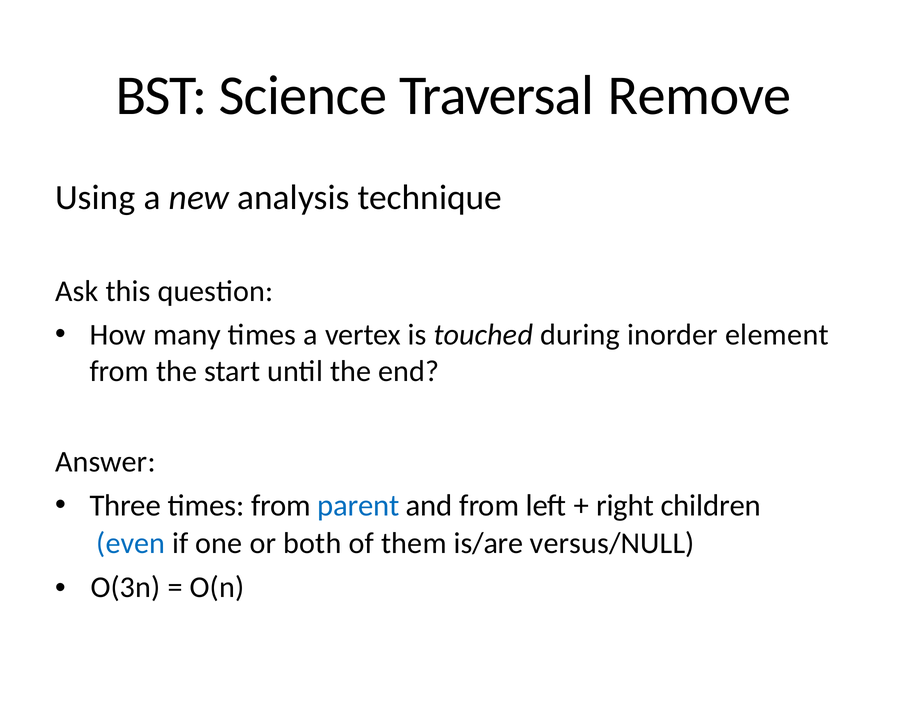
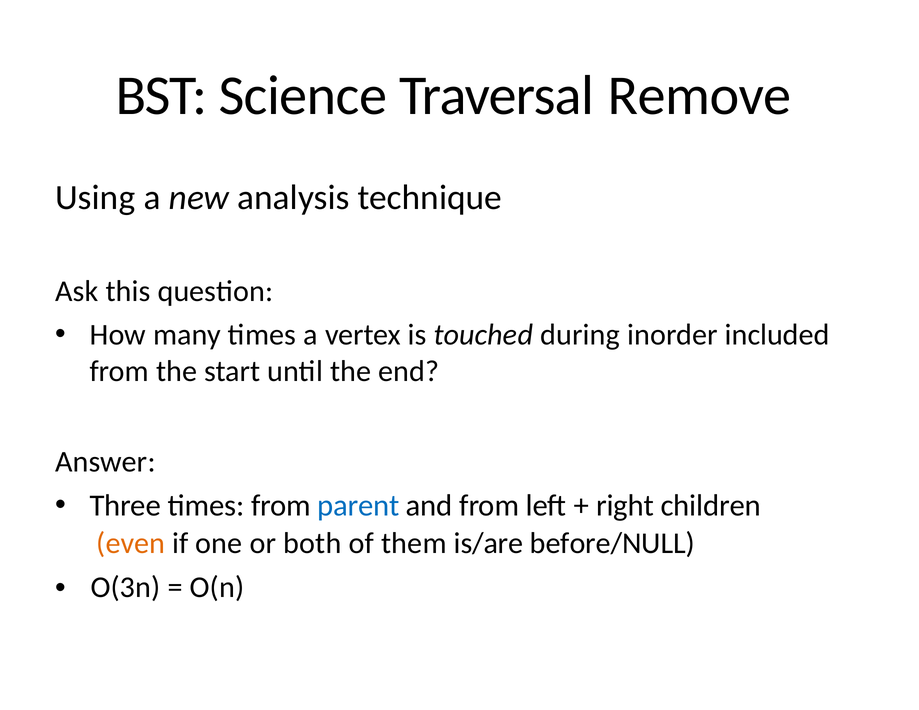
element: element -> included
even colour: blue -> orange
versus/NULL: versus/NULL -> before/NULL
